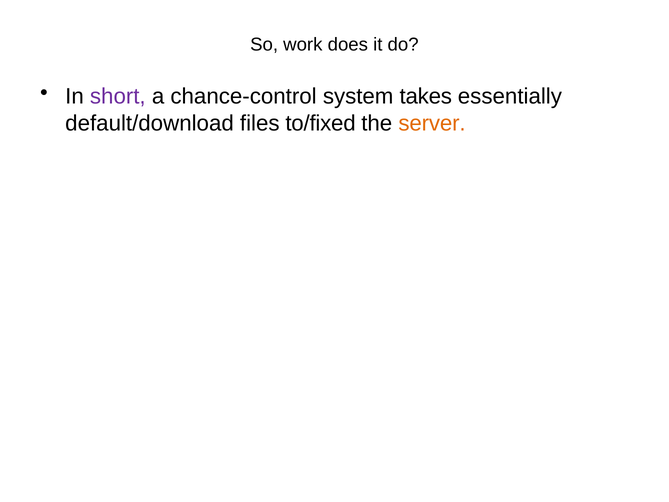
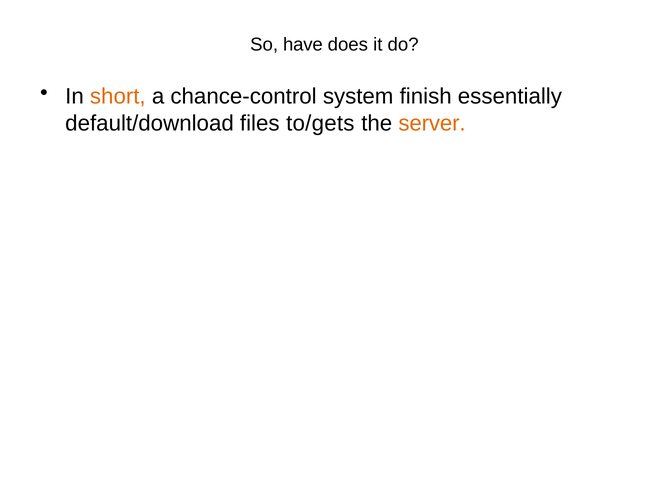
work: work -> have
short colour: purple -> orange
takes: takes -> finish
to/fixed: to/fixed -> to/gets
